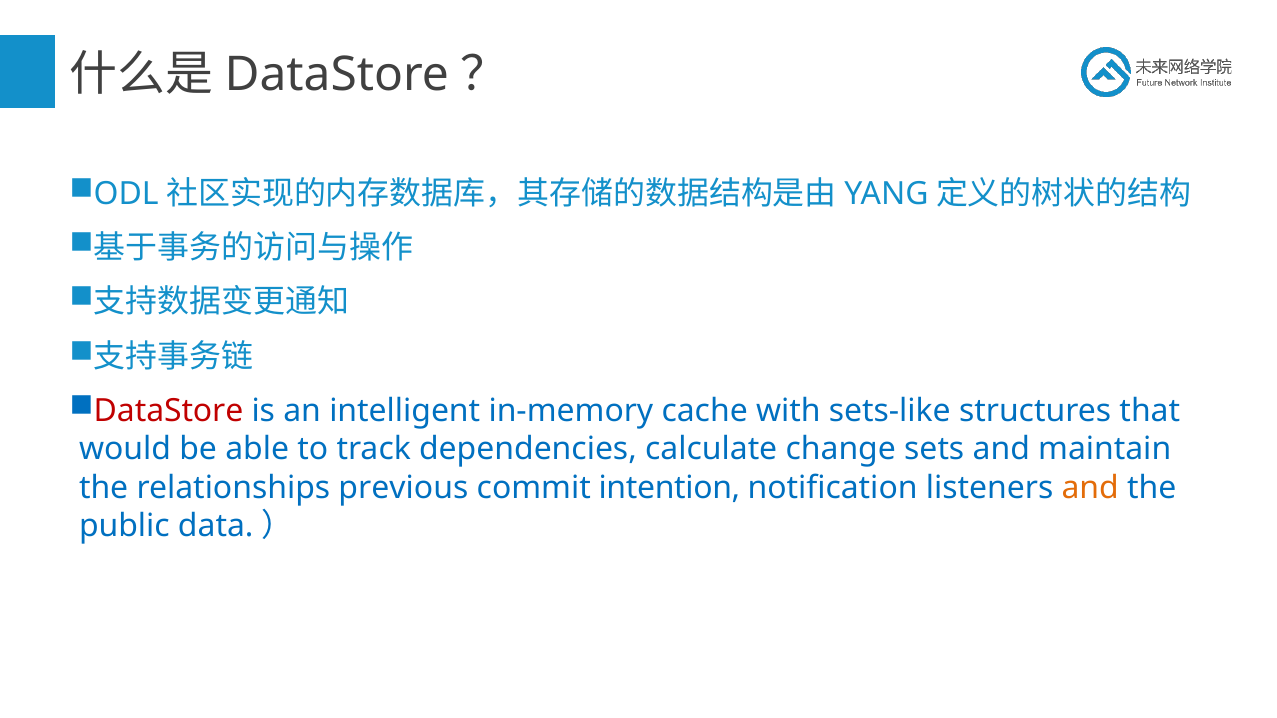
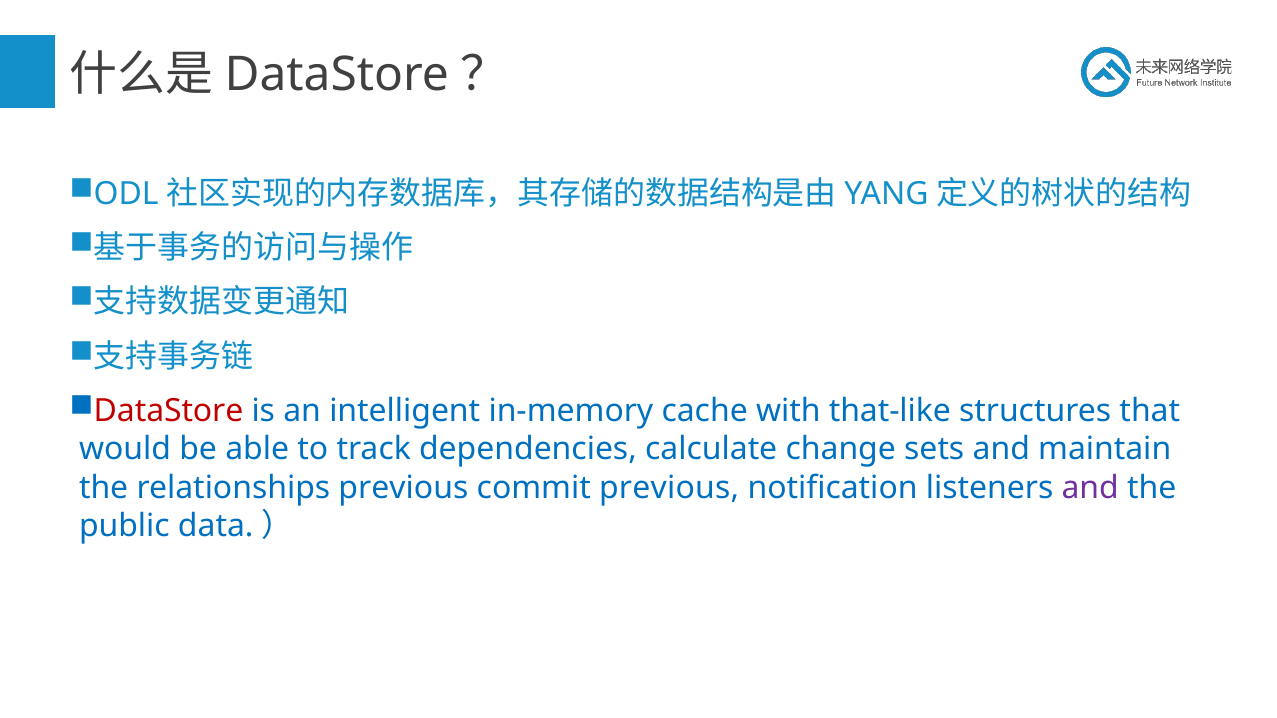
sets-like: sets-like -> that-like
commit intention: intention -> previous
and at (1090, 488) colour: orange -> purple
